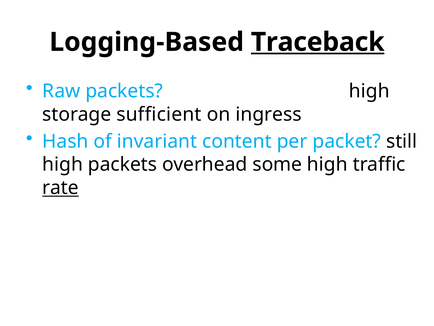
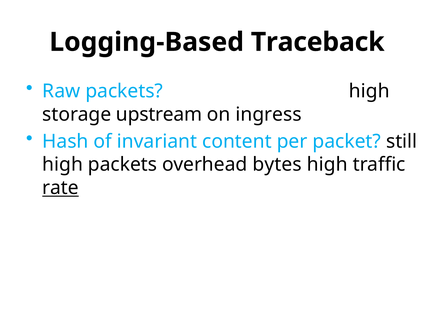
Traceback underline: present -> none
sufficient: sufficient -> upstream
some: some -> bytes
